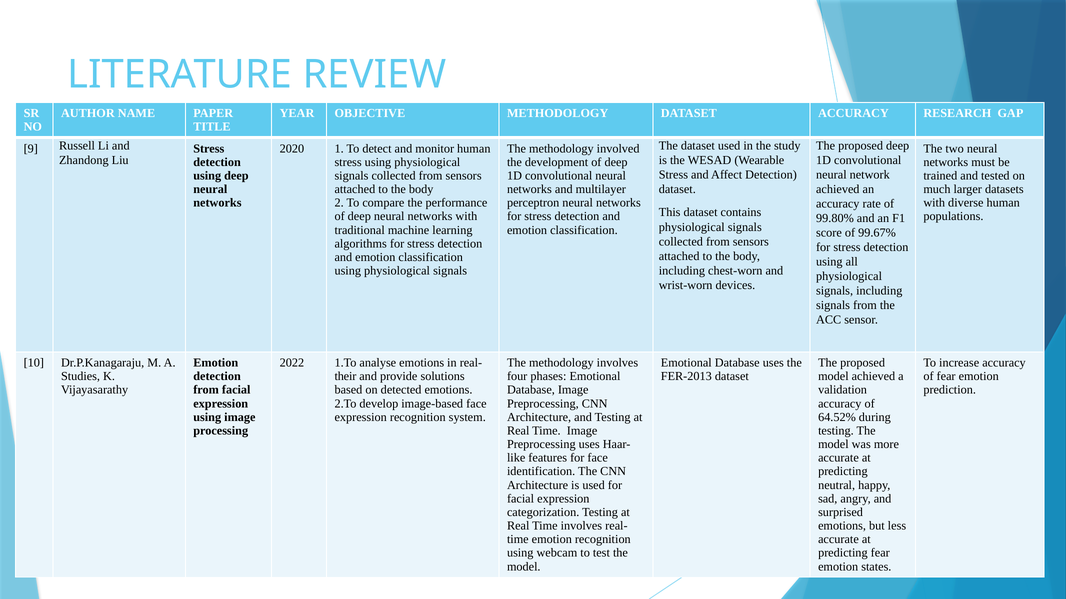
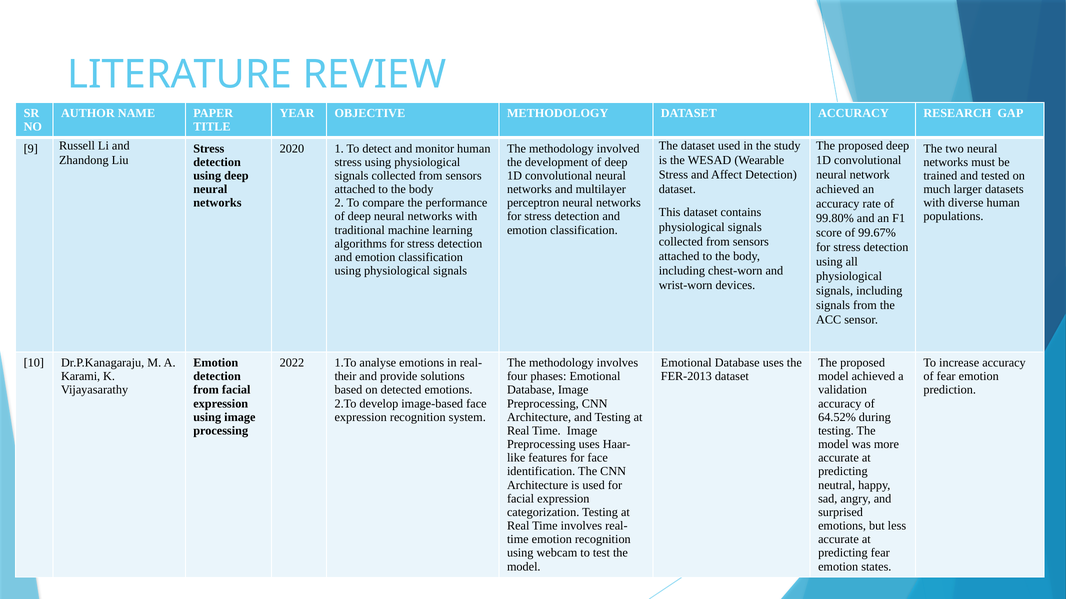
Studies: Studies -> Karami
